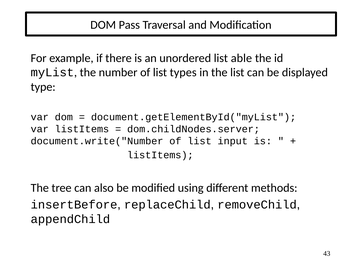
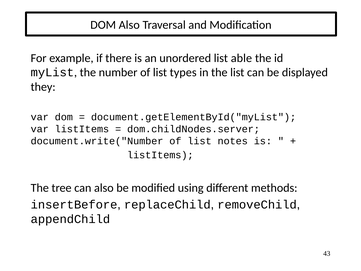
DOM Pass: Pass -> Also
type: type -> they
input: input -> notes
